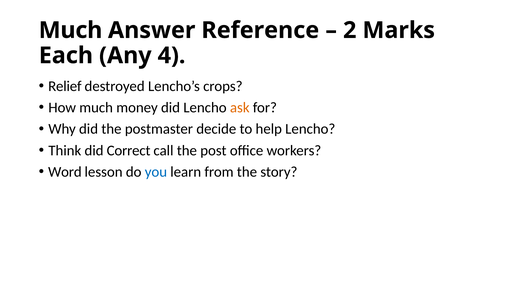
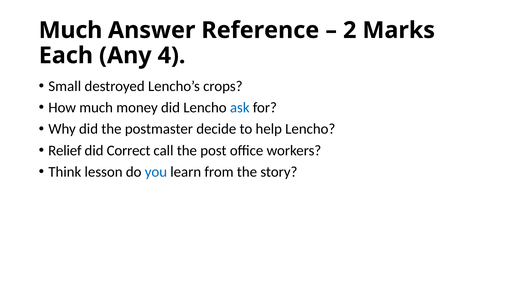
Relief: Relief -> Small
ask colour: orange -> blue
Think: Think -> Relief
Word: Word -> Think
